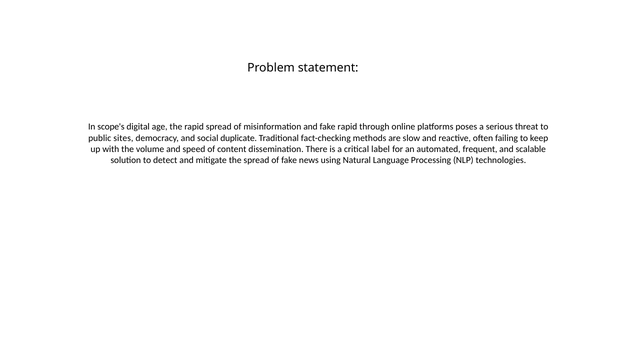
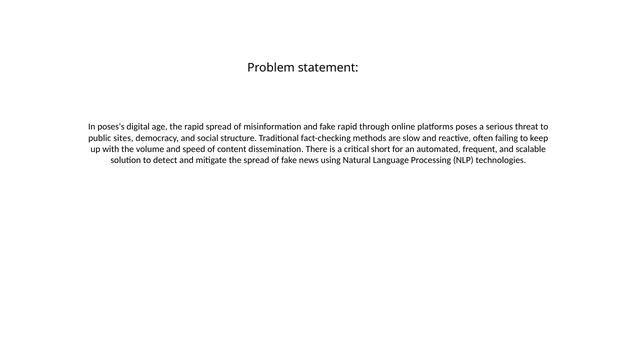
scope's: scope's -> poses's
duplicate: duplicate -> structure
label: label -> short
